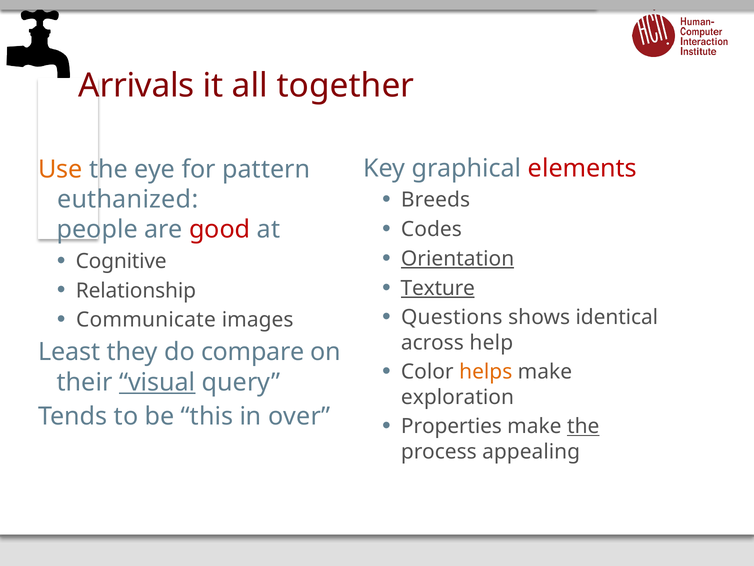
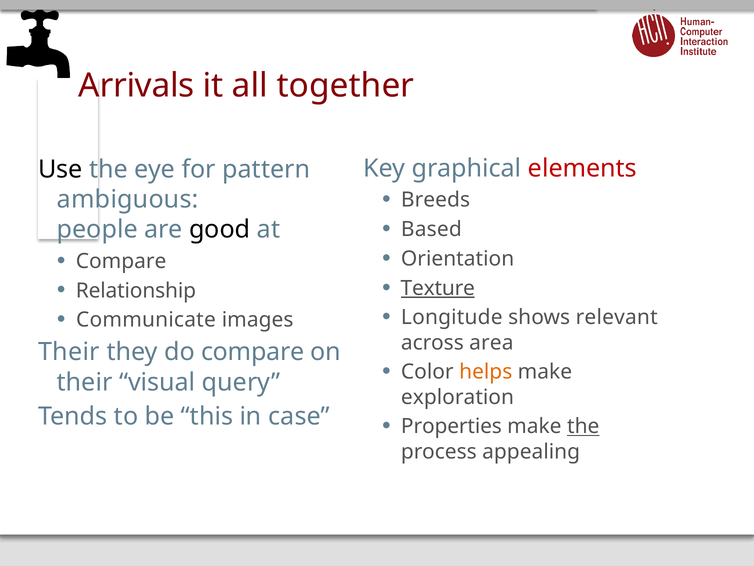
Use colour: orange -> black
euthanized: euthanized -> ambiguous
Codes: Codes -> Based
good colour: red -> black
Orientation underline: present -> none
Cognitive at (121, 261): Cognitive -> Compare
Questions: Questions -> Longitude
identical: identical -> relevant
help: help -> area
Least at (69, 352): Least -> Their
visual underline: present -> none
over: over -> case
